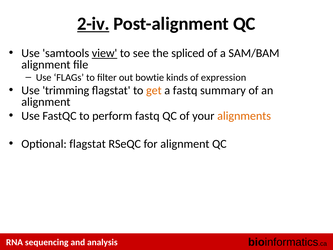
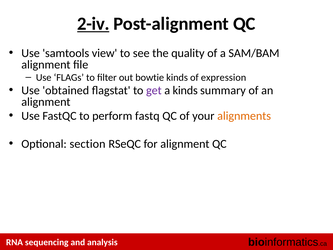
view underline: present -> none
spliced: spliced -> quality
trimming: trimming -> obtained
get colour: orange -> purple
a fastq: fastq -> kinds
Optional flagstat: flagstat -> section
